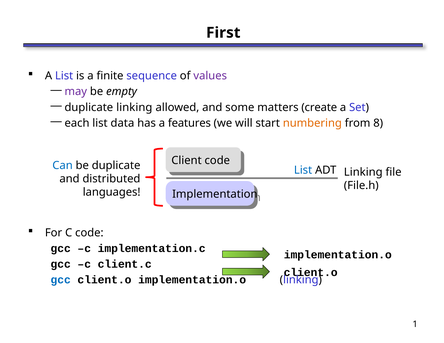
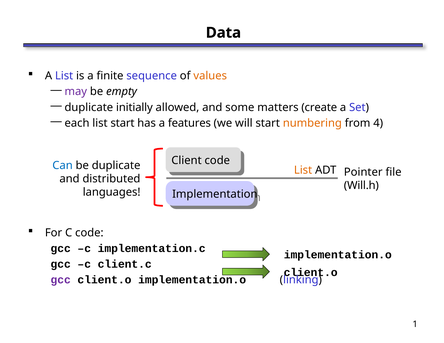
First: First -> Data
values colour: purple -> orange
duplicate linking: linking -> initially
list data: data -> start
8: 8 -> 4
List at (303, 170) colour: blue -> orange
Linking at (363, 172): Linking -> Pointer
File.h: File.h -> Will.h
gcc at (61, 280) colour: blue -> purple
